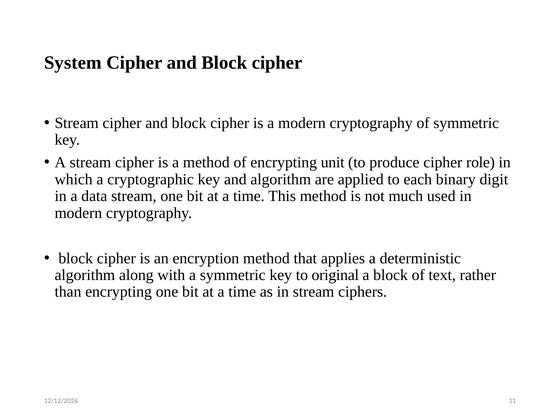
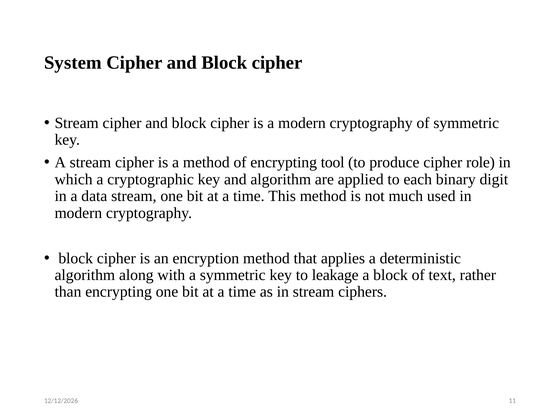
unit: unit -> tool
original: original -> leakage
